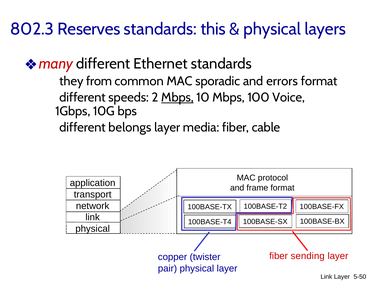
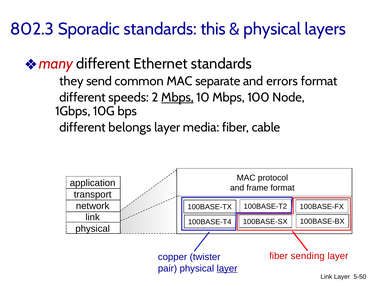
Reserves: Reserves -> Sporadic
from: from -> send
sporadic: sporadic -> separate
Voice: Voice -> Node
layer at (227, 269) underline: none -> present
